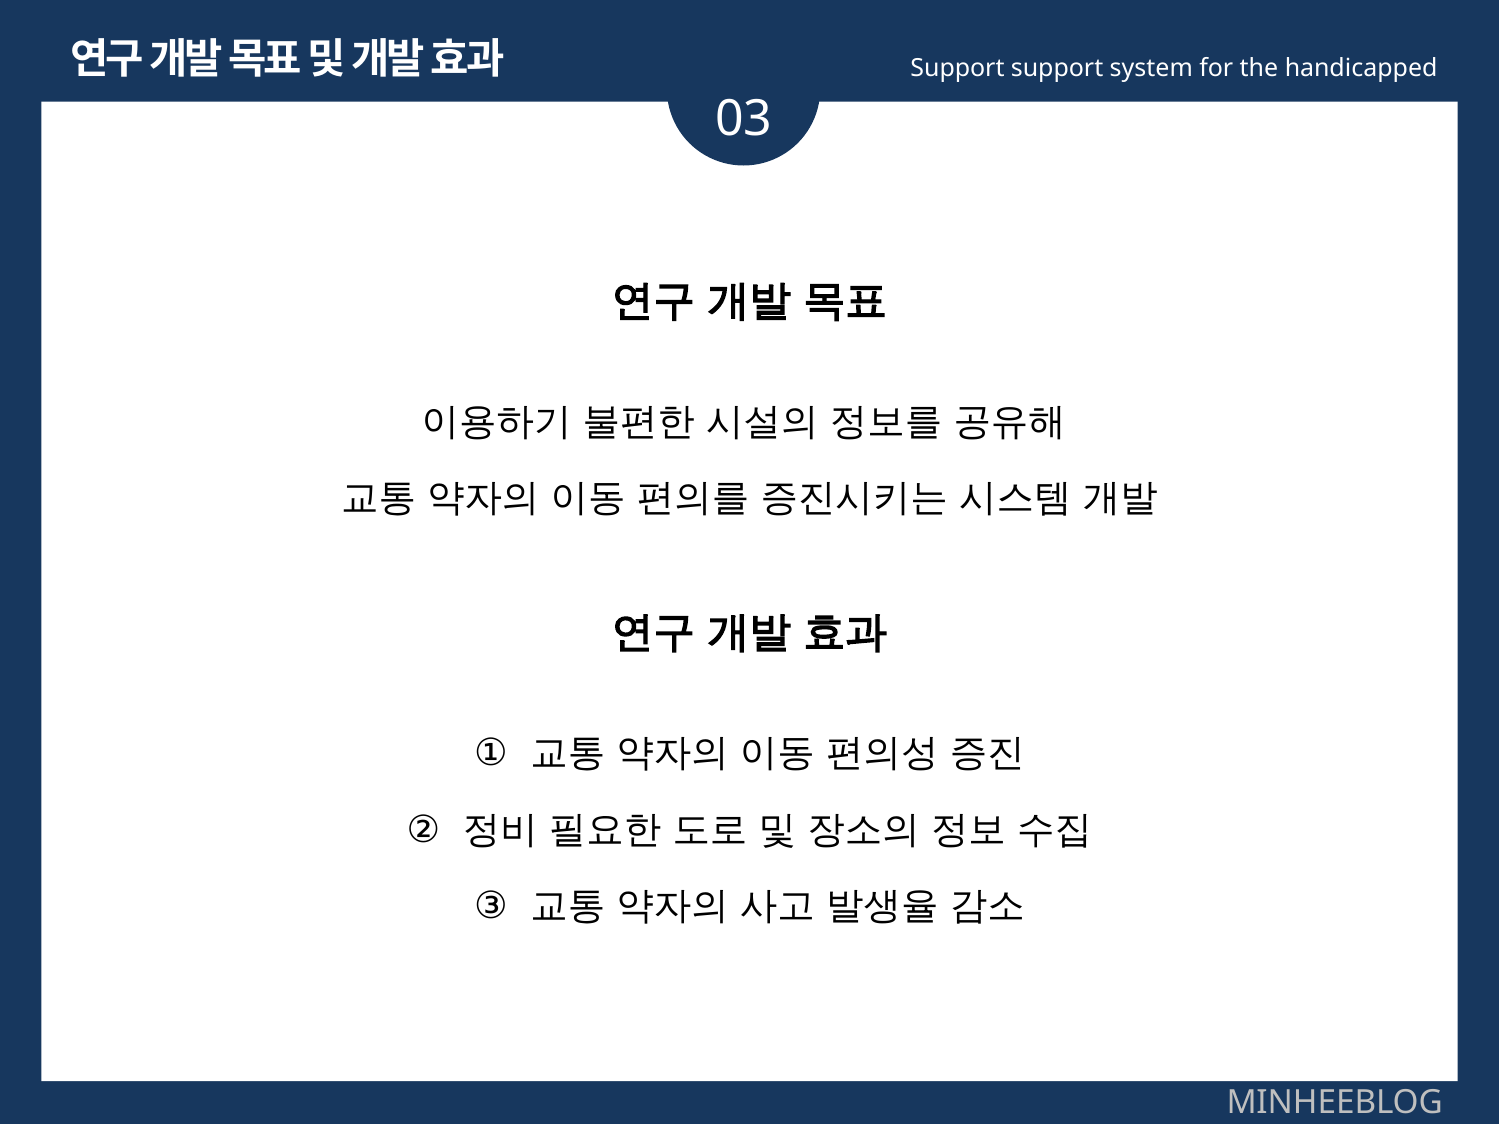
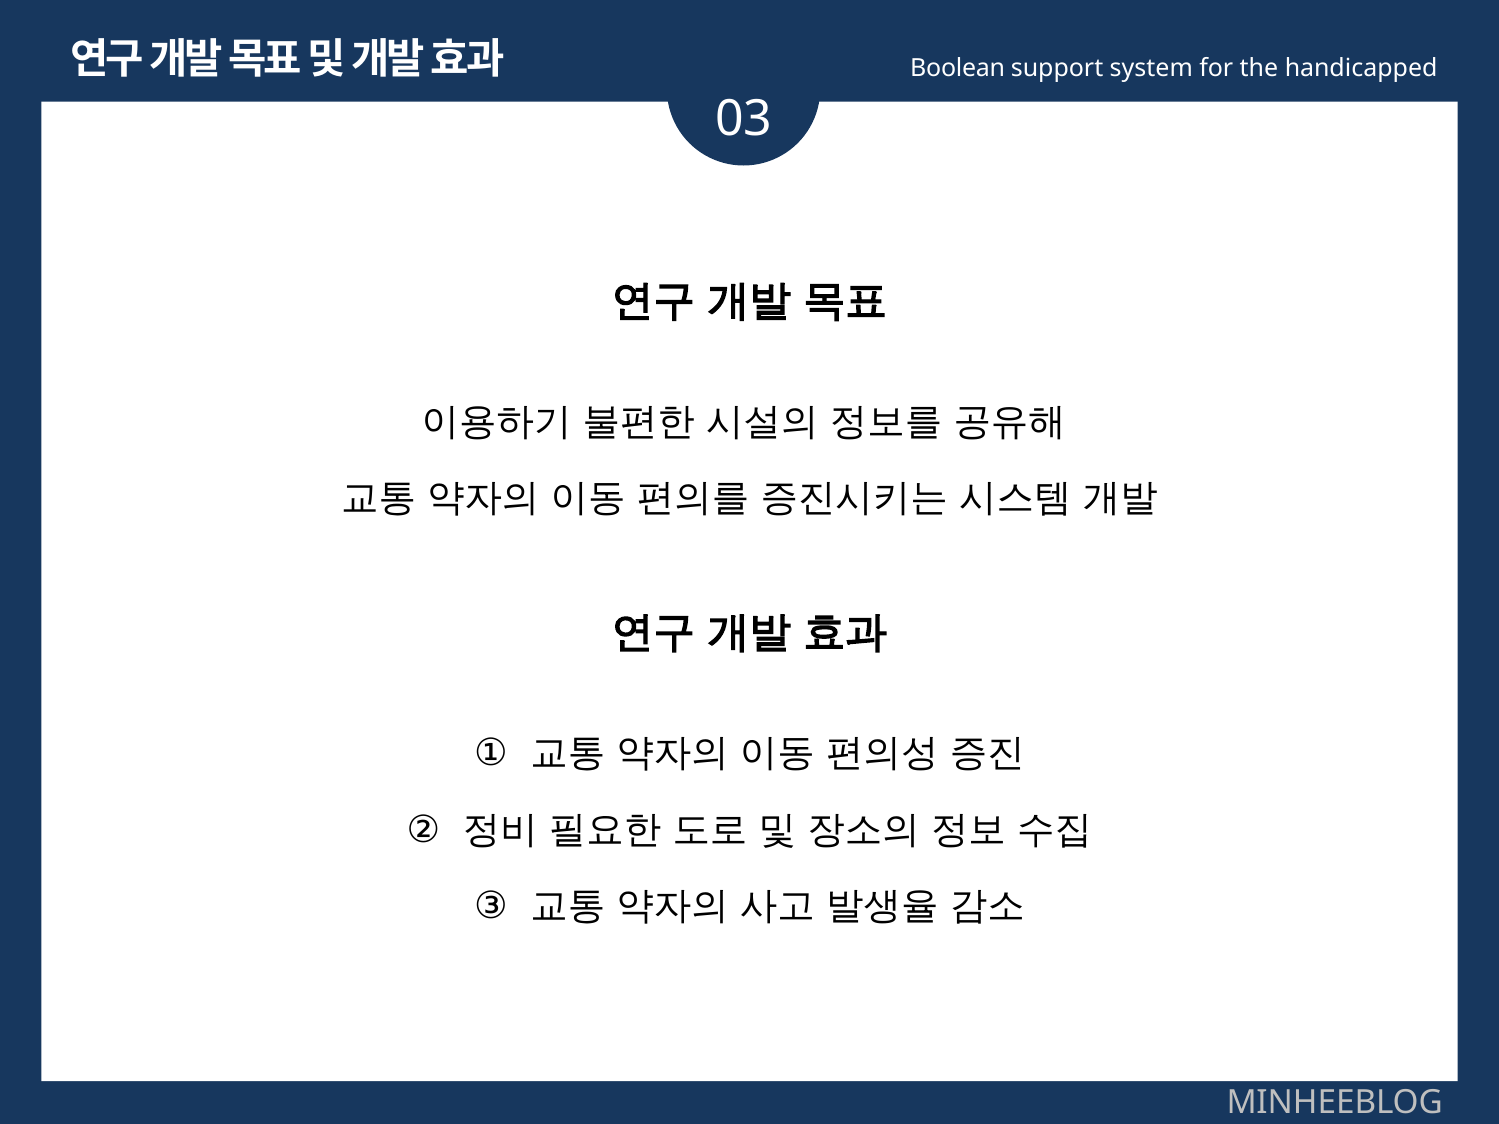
Support at (958, 69): Support -> Boolean
